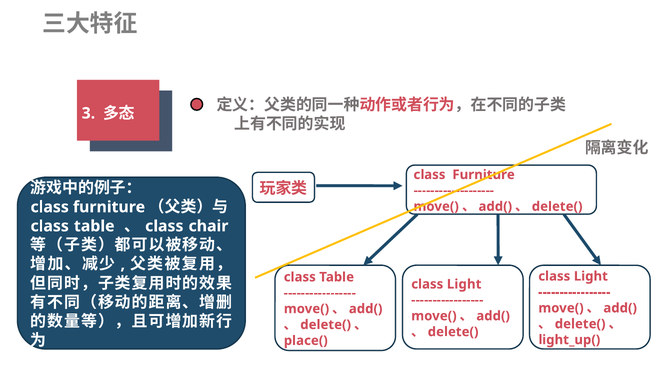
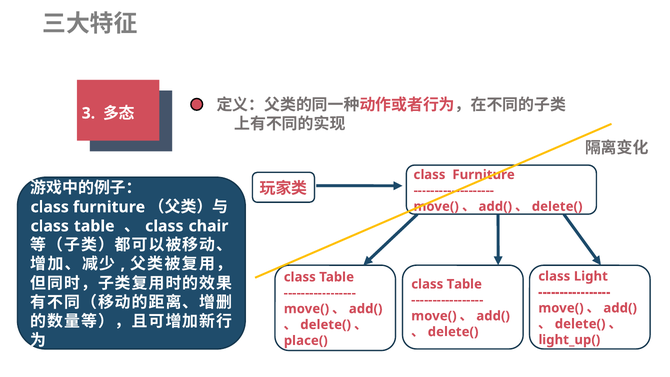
Light at (464, 284): Light -> Table
